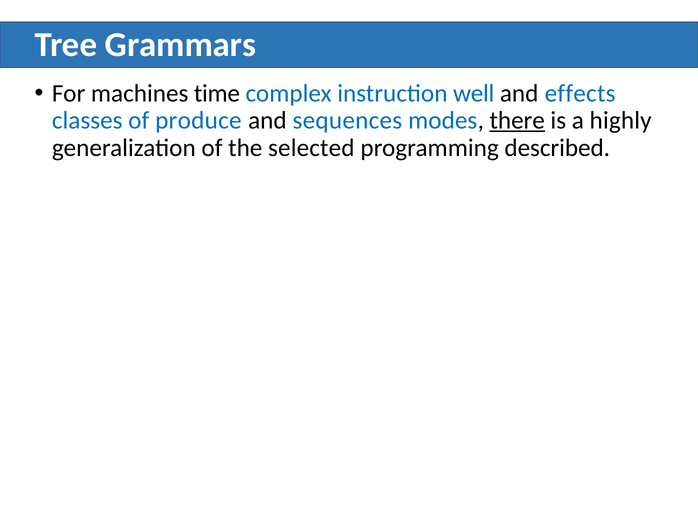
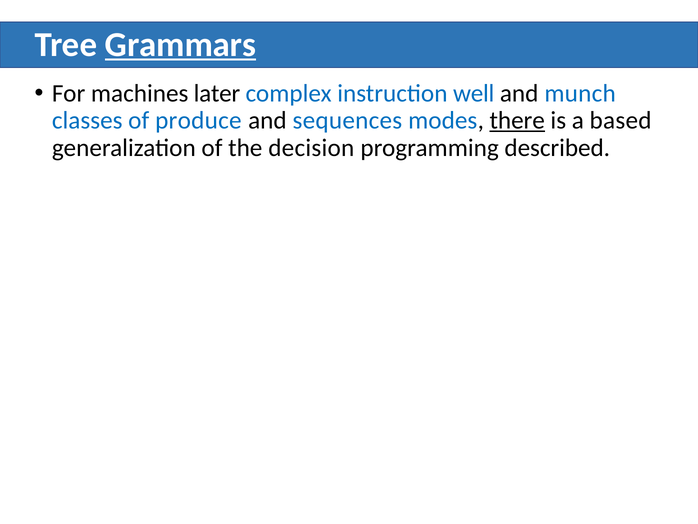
Grammars underline: none -> present
time: time -> later
effects: effects -> munch
highly: highly -> based
selected: selected -> decision
